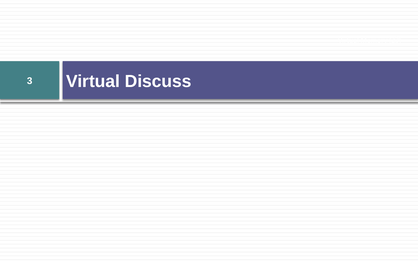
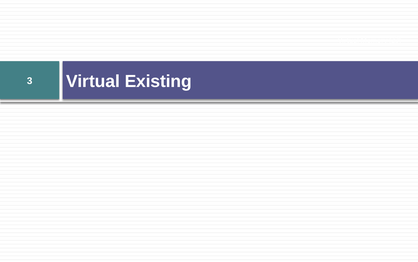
Discuss: Discuss -> Existing
